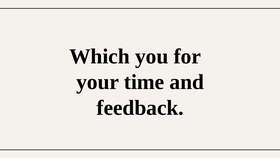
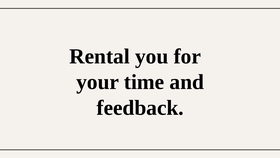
Which: Which -> Rental
